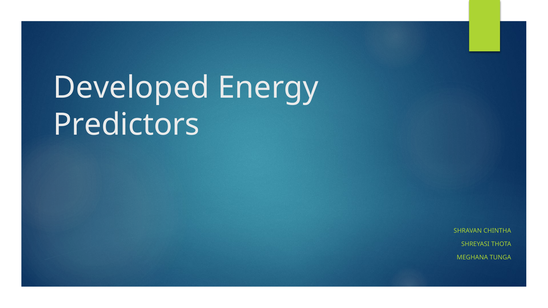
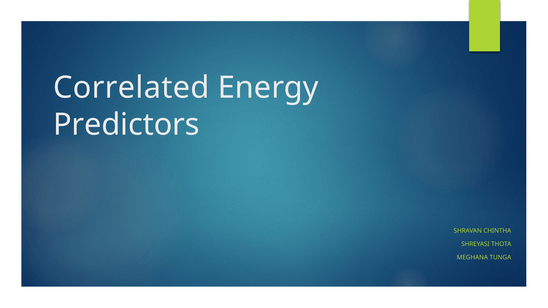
Developed: Developed -> Correlated
